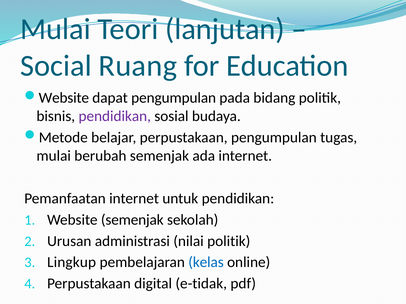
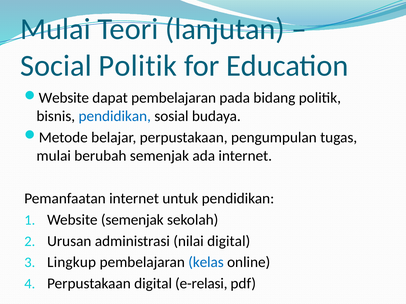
Social Ruang: Ruang -> Politik
dapat pengumpulan: pengumpulan -> pembelajaran
pendidikan at (115, 116) colour: purple -> blue
nilai politik: politik -> digital
e-tidak: e-tidak -> e-relasi
